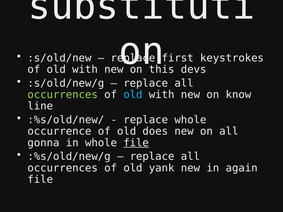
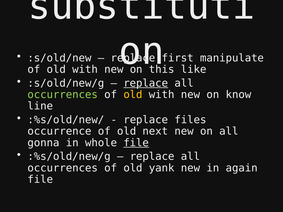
keystrokes: keystrokes -> manipulate
devs: devs -> like
replace at (146, 83) underline: none -> present
old at (133, 95) colour: light blue -> yellow
replace whole: whole -> files
does: does -> next
